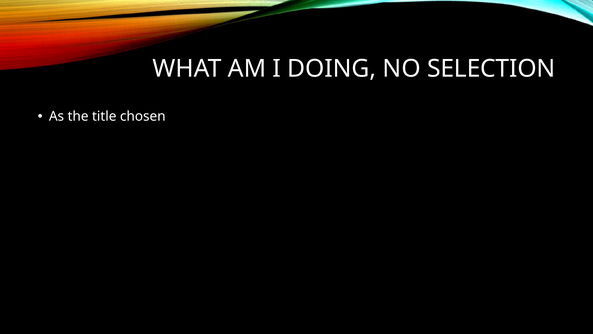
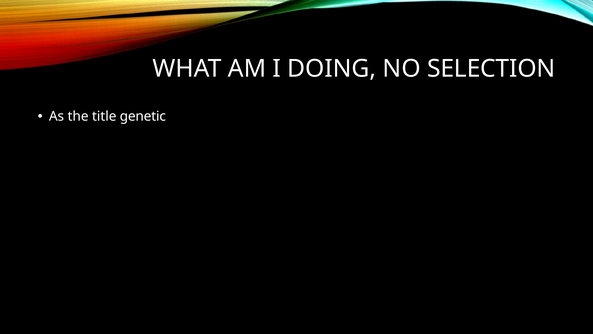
chosen: chosen -> genetic
